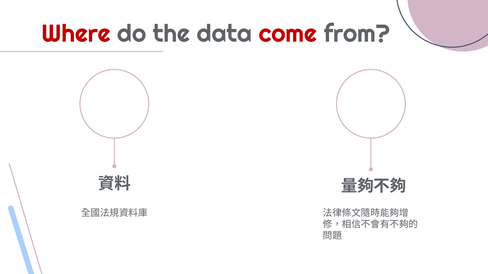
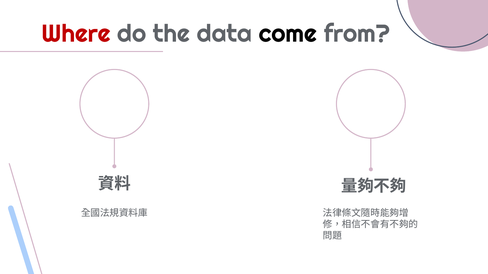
come colour: red -> black
